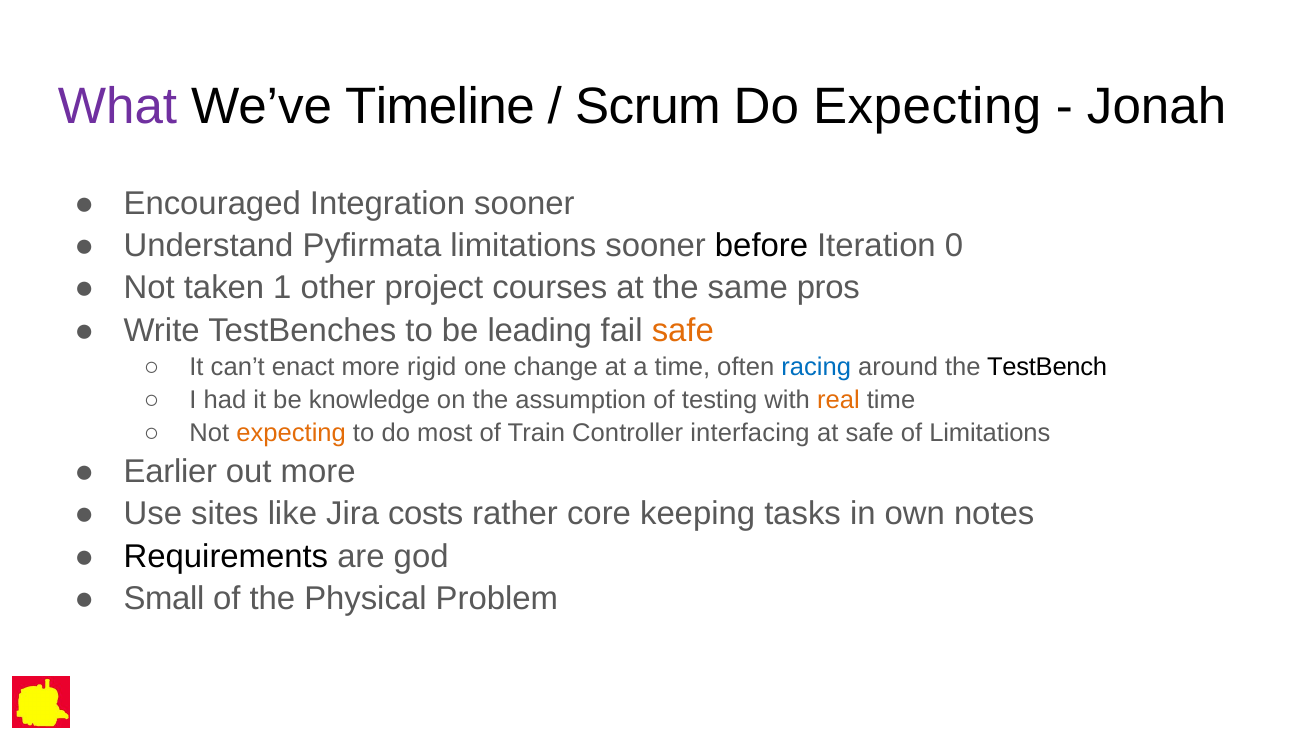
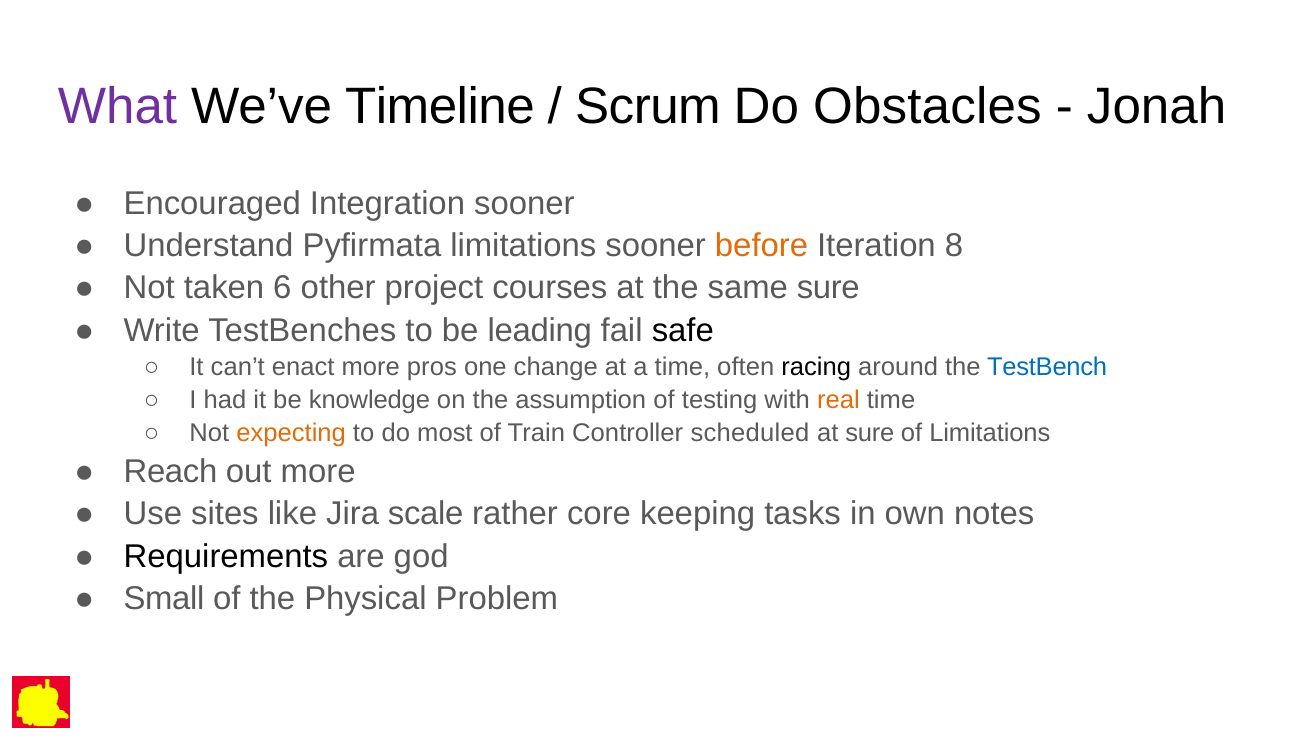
Do Expecting: Expecting -> Obstacles
before colour: black -> orange
0: 0 -> 8
1: 1 -> 6
same pros: pros -> sure
safe at (683, 330) colour: orange -> black
rigid: rigid -> pros
racing colour: blue -> black
TestBench colour: black -> blue
interfacing: interfacing -> scheduled
at safe: safe -> sure
Earlier: Earlier -> Reach
costs: costs -> scale
